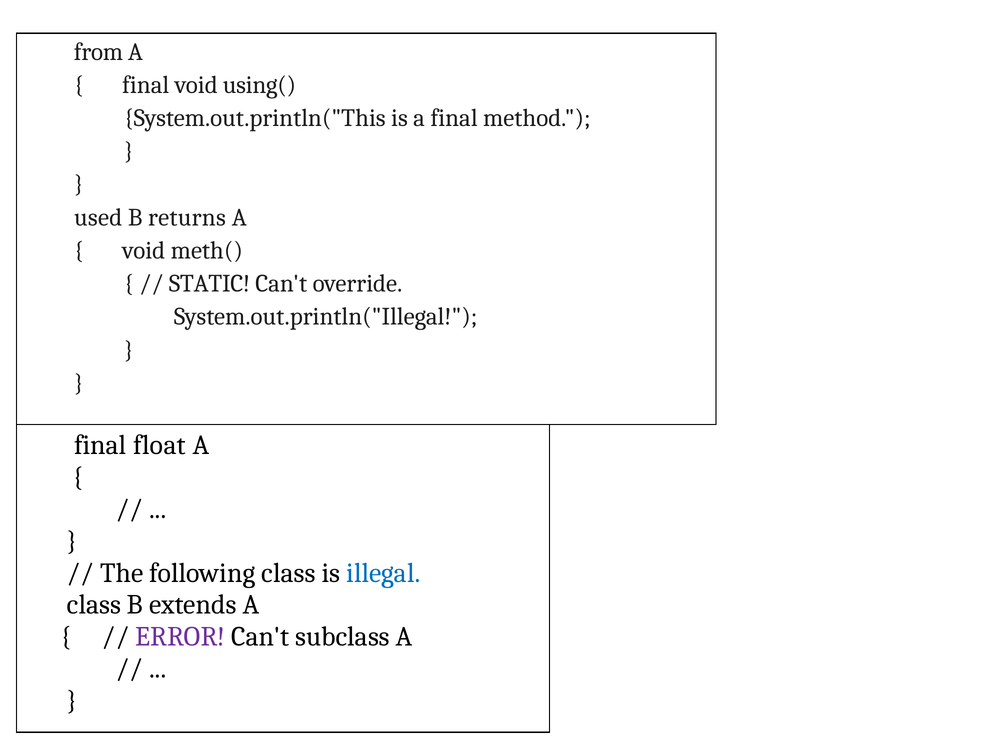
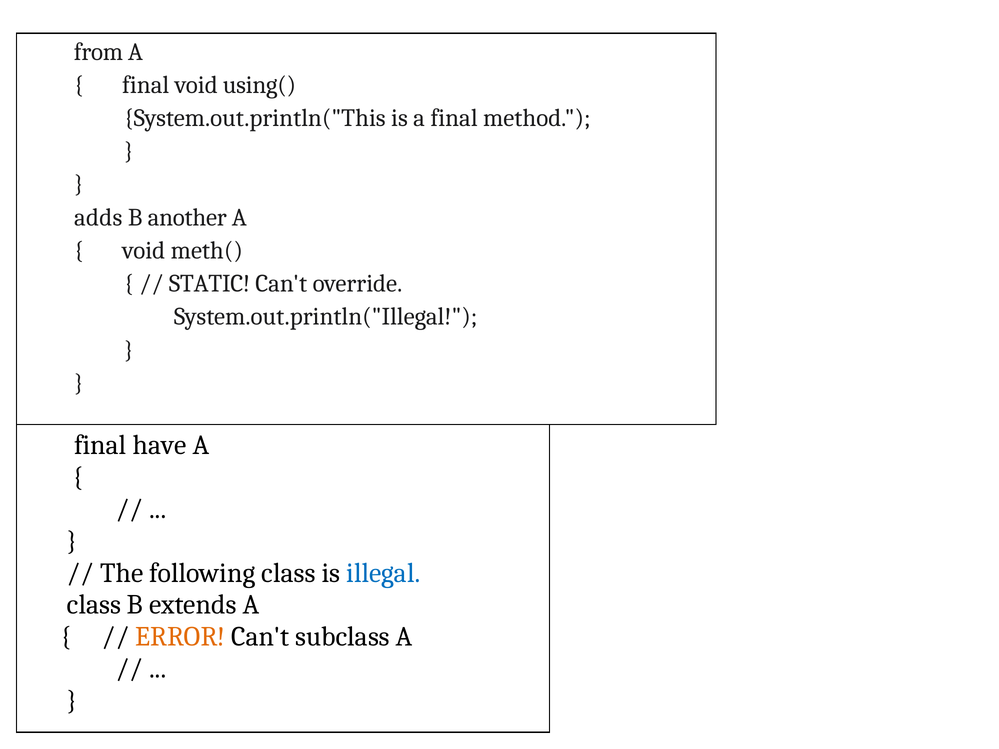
used: used -> adds
returns: returns -> another
float: float -> have
ERROR colour: purple -> orange
